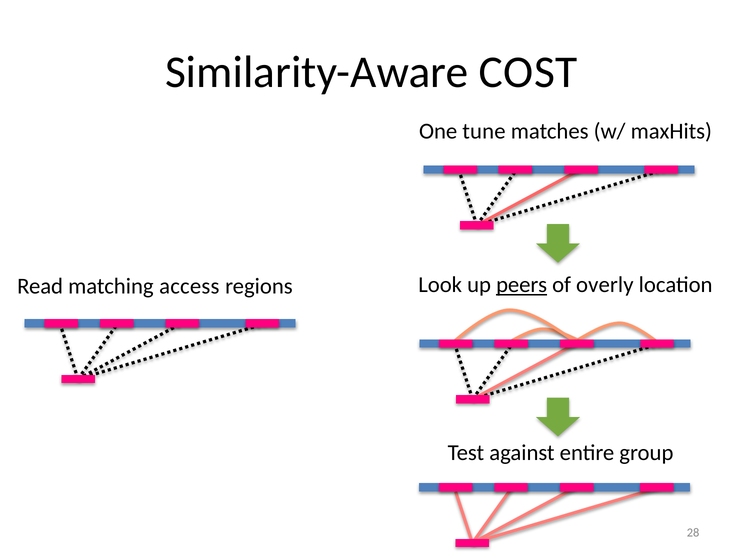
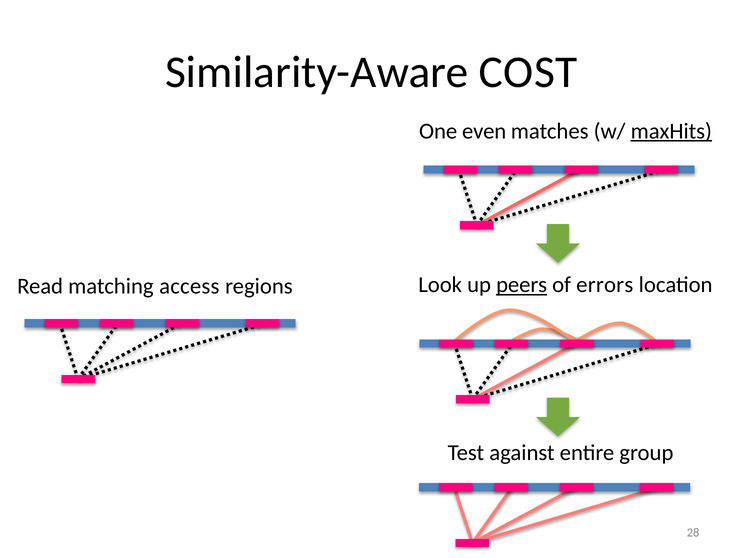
tune: tune -> even
maxHits underline: none -> present
overly: overly -> errors
